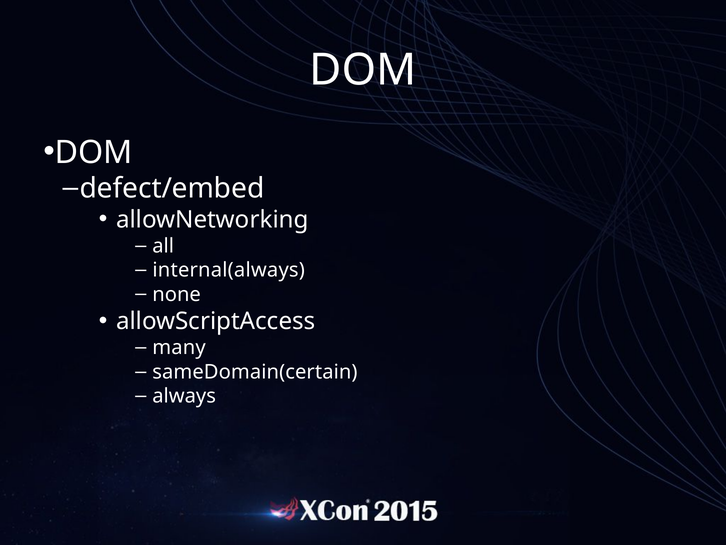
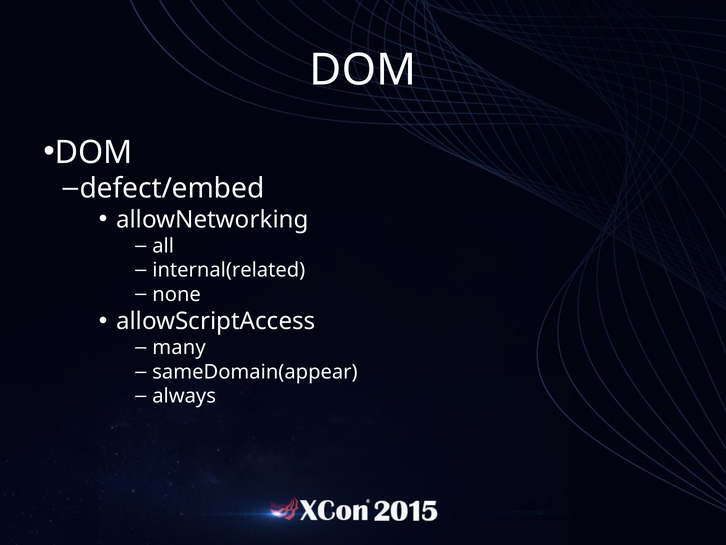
internal(always: internal(always -> internal(related
sameDomain(certain: sameDomain(certain -> sameDomain(appear
